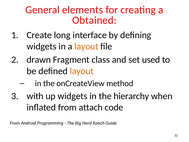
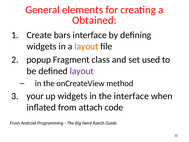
long: long -> bars
drawn: drawn -> popup
layout at (82, 71) colour: orange -> purple
with: with -> your
the hierarchy: hierarchy -> interface
